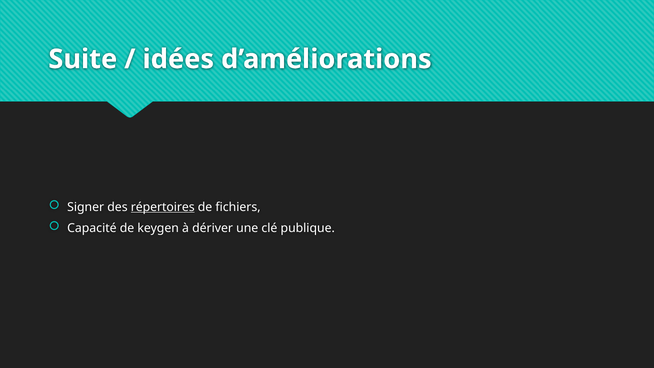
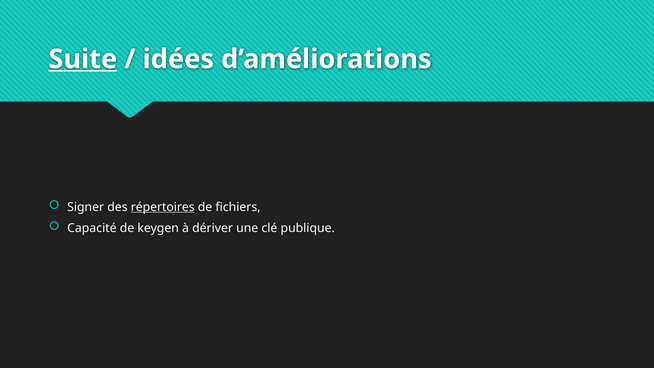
Suite underline: none -> present
